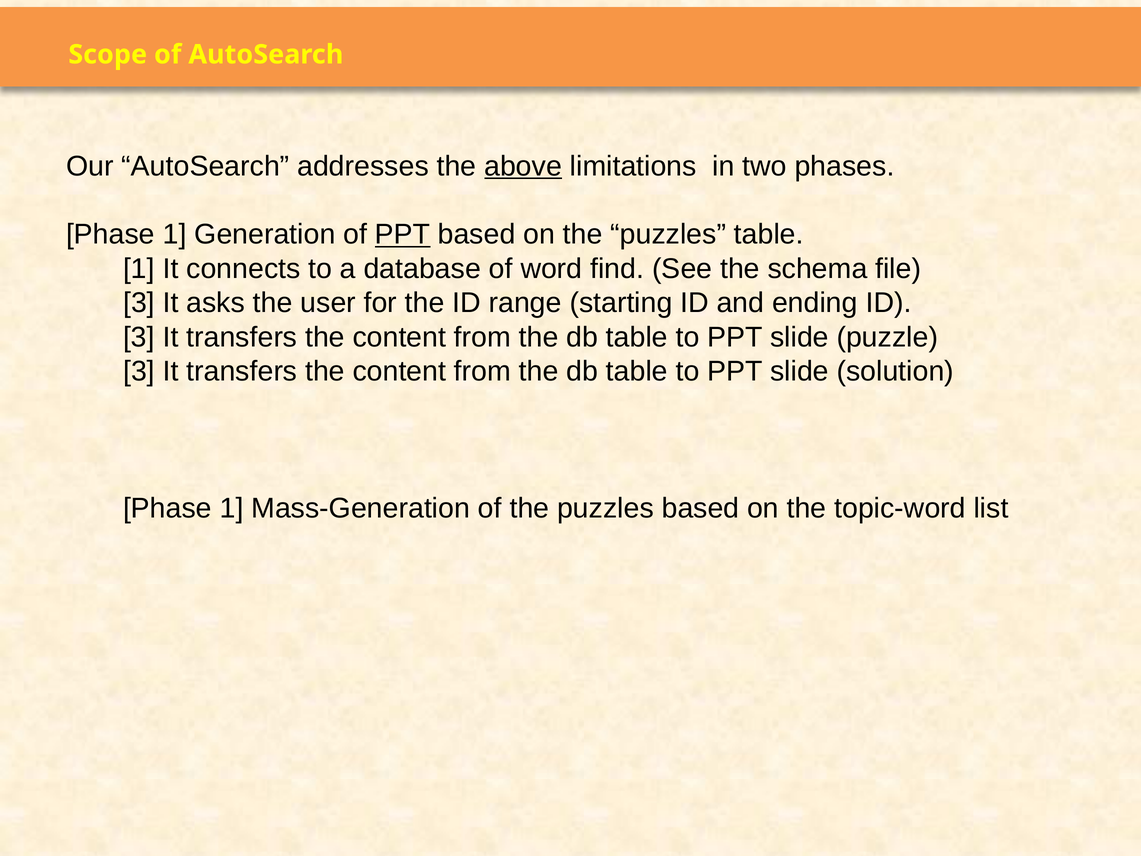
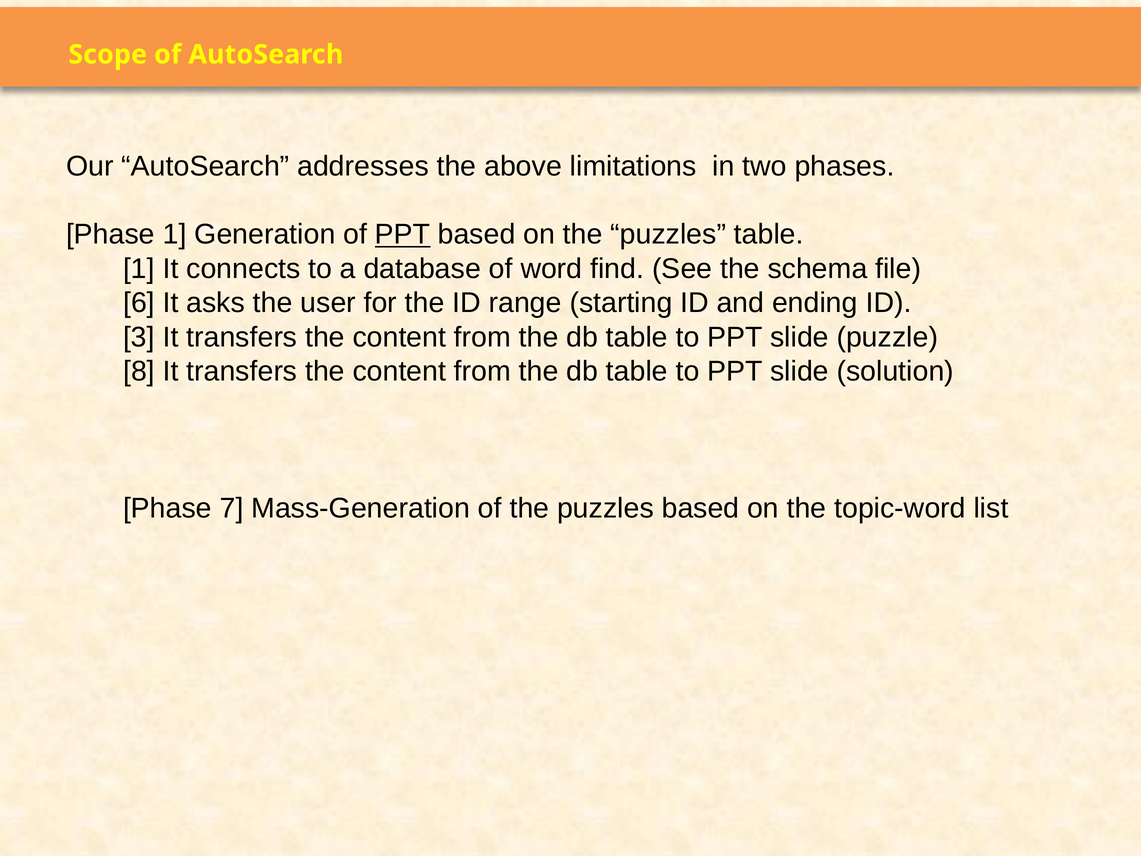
above underline: present -> none
3 at (139, 303): 3 -> 6
3 at (139, 371): 3 -> 8
1 at (232, 508): 1 -> 7
